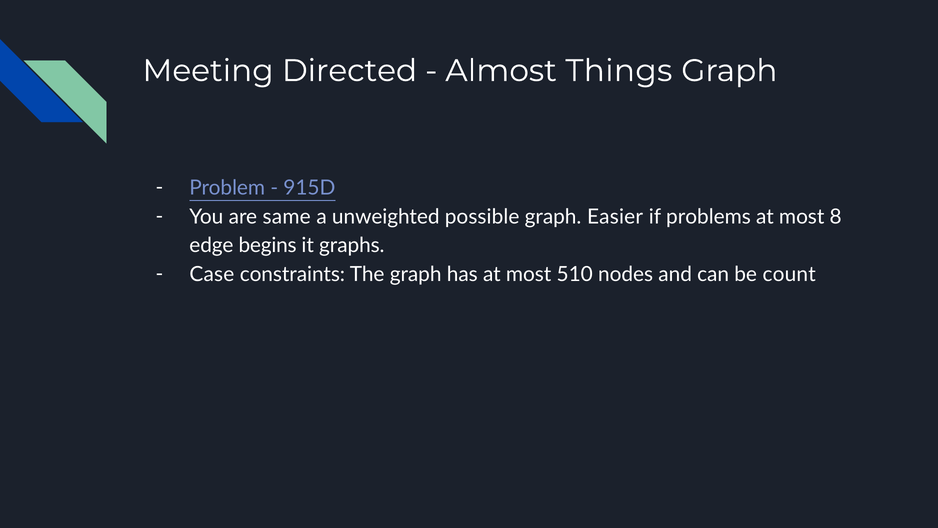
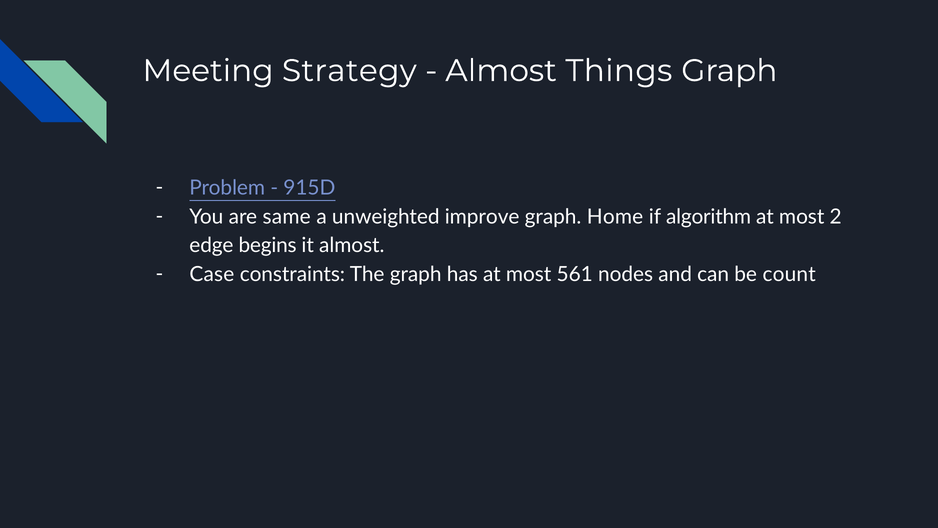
Directed: Directed -> Strategy
possible: possible -> improve
Easier: Easier -> Home
problems: problems -> algorithm
8: 8 -> 2
it graphs: graphs -> almost
510: 510 -> 561
